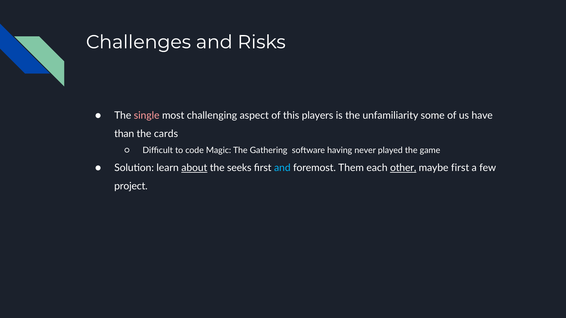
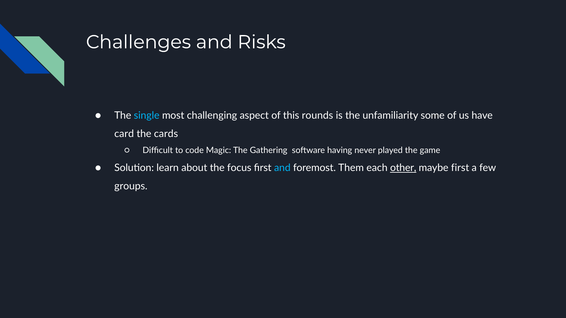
single colour: pink -> light blue
players: players -> rounds
than: than -> card
about underline: present -> none
seeks: seeks -> focus
project: project -> groups
